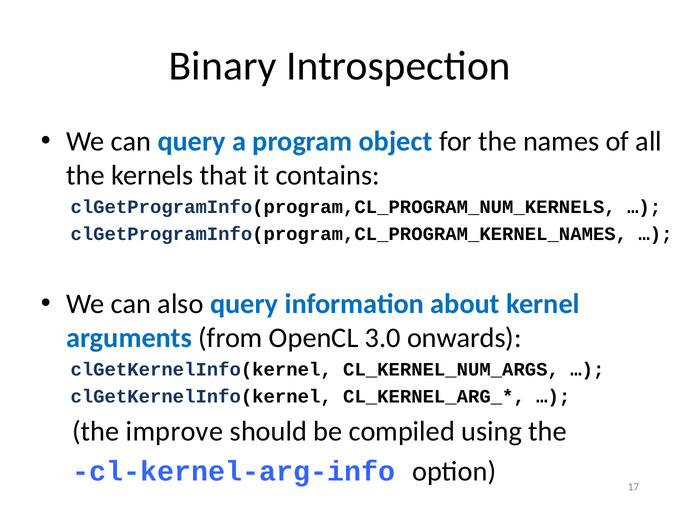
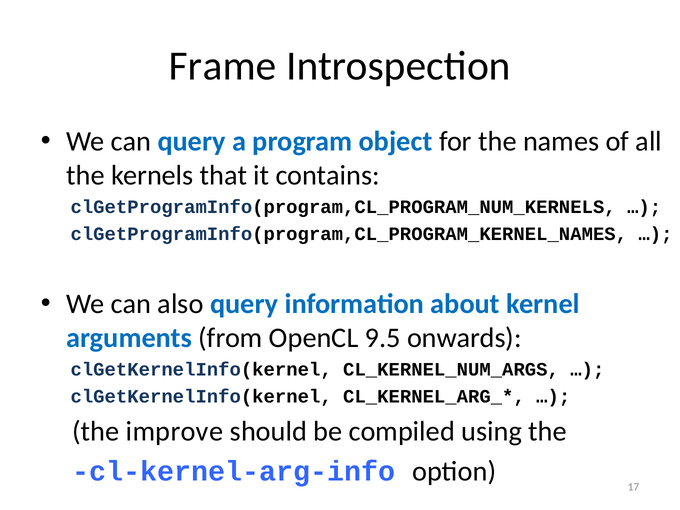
Binary: Binary -> Frame
3.0: 3.0 -> 9.5
